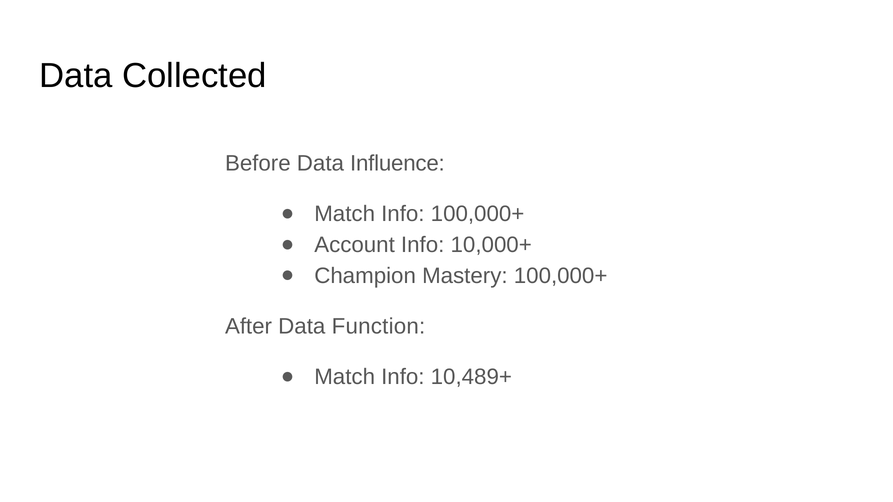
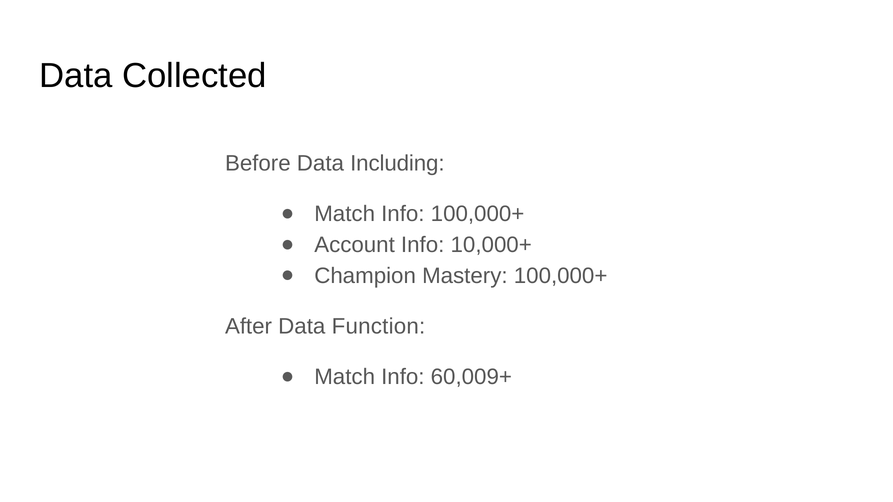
Influence: Influence -> Including
10,489+: 10,489+ -> 60,009+
